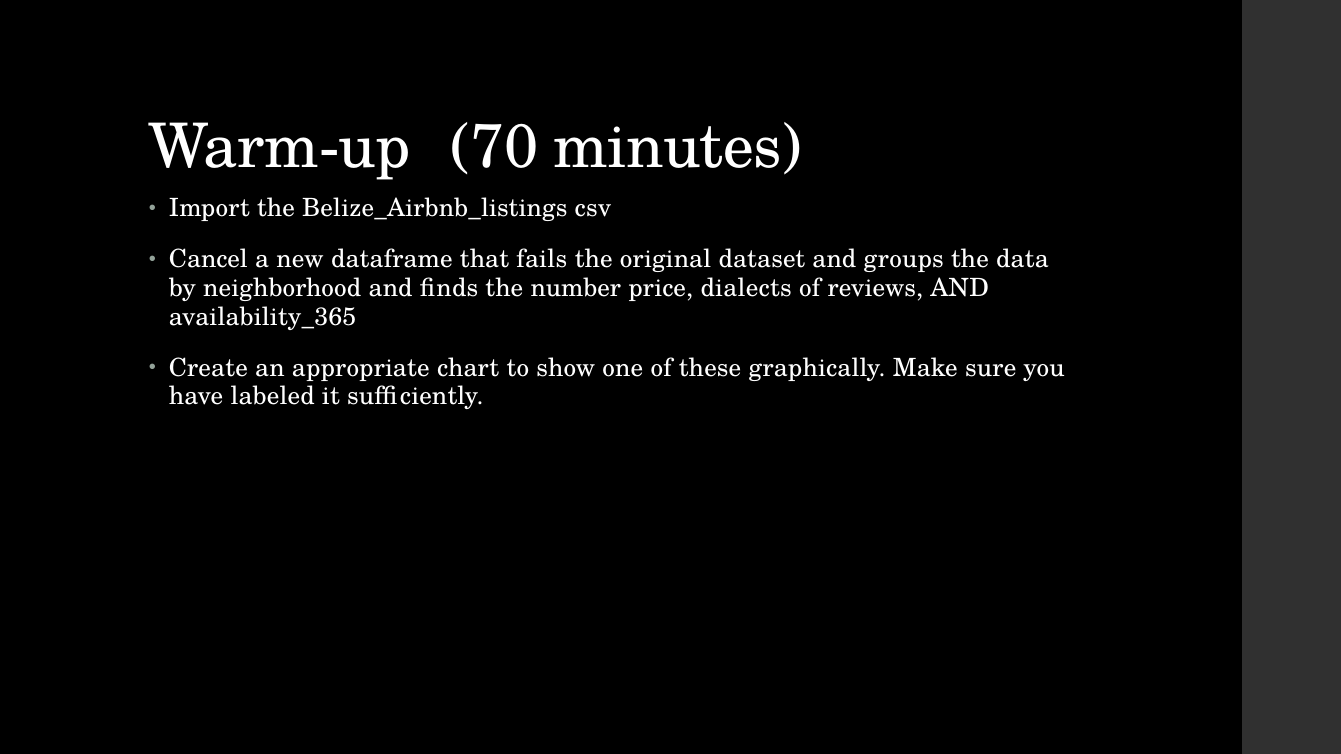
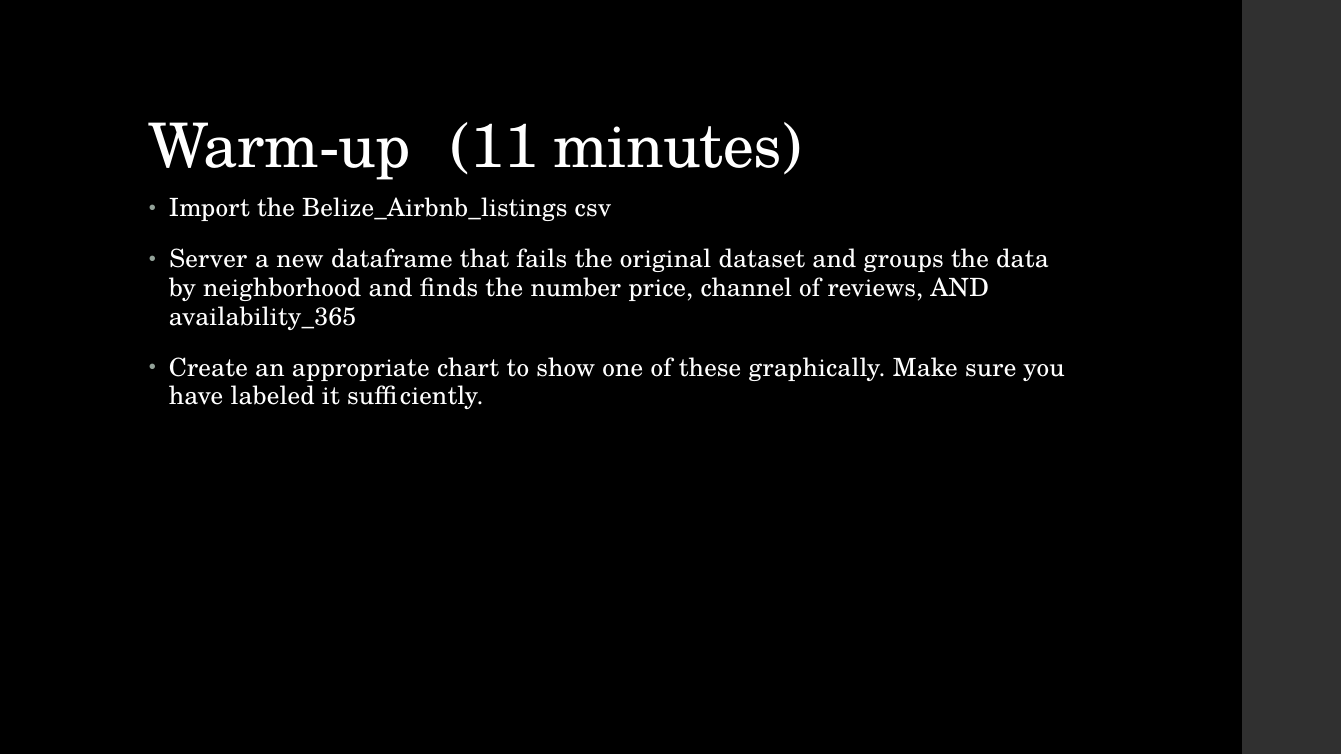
70: 70 -> 11
Cancel: Cancel -> Server
dialects: dialects -> channel
